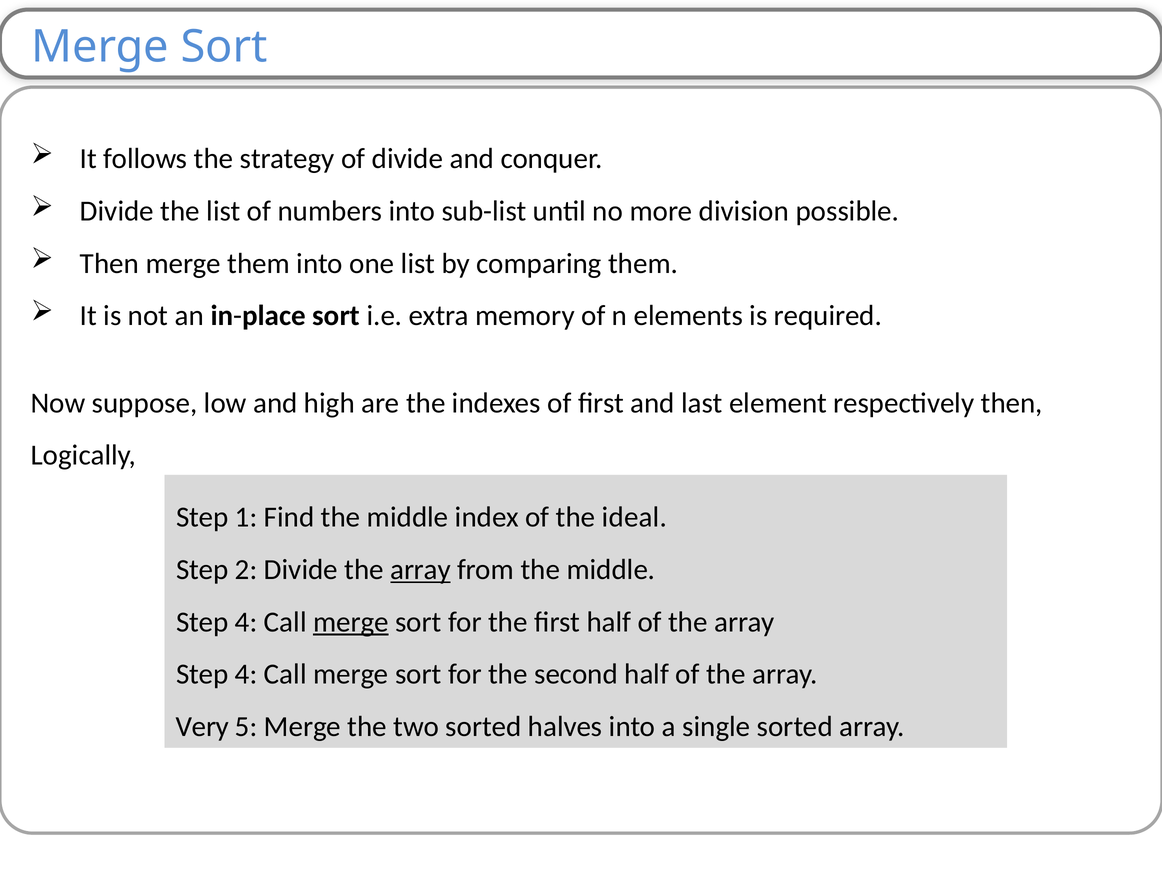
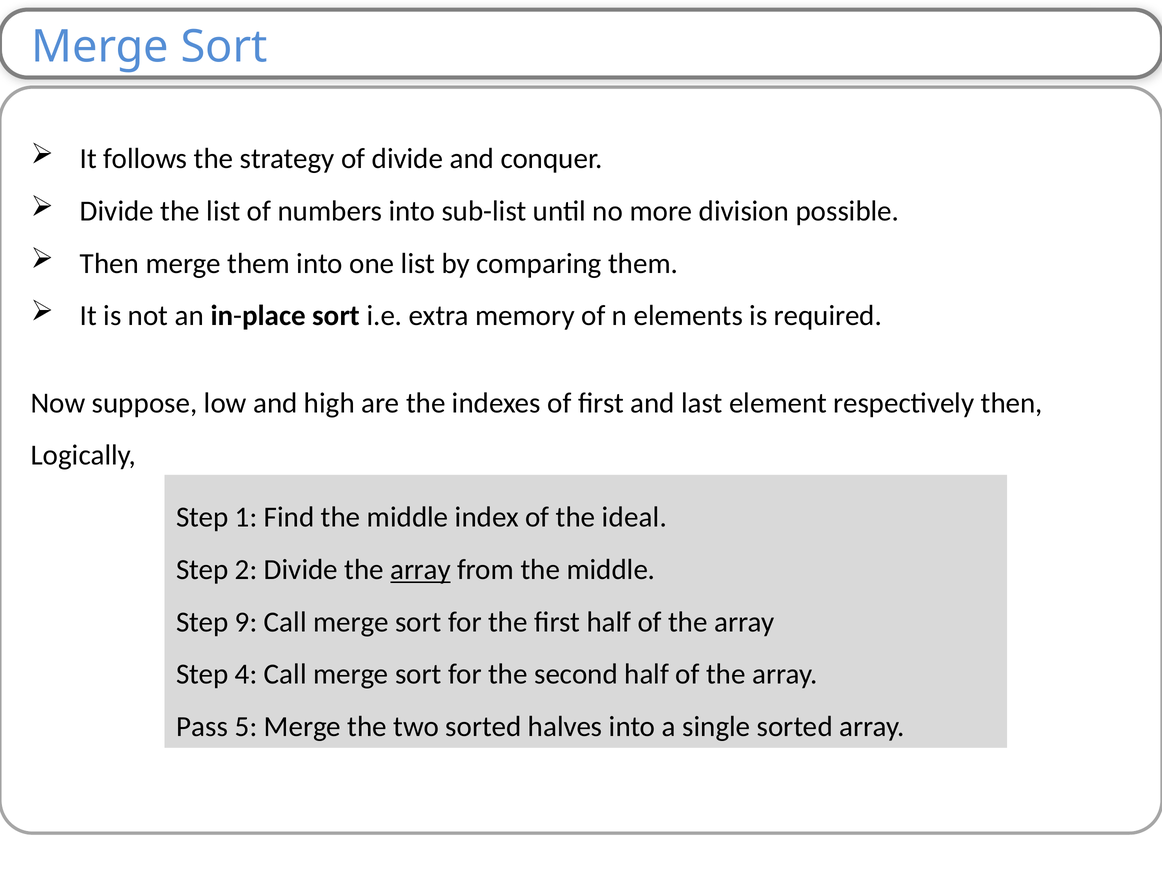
4 at (246, 622): 4 -> 9
merge at (351, 622) underline: present -> none
Very: Very -> Pass
